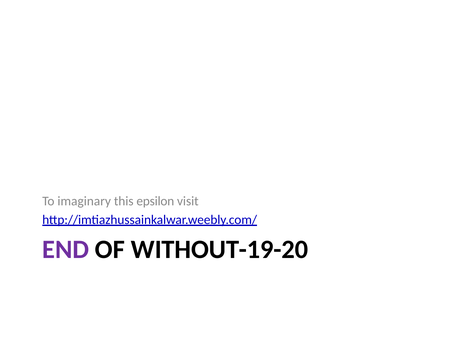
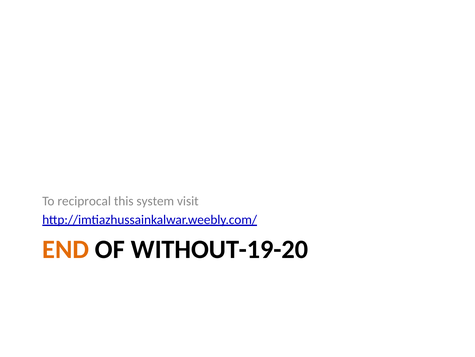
imaginary: imaginary -> reciprocal
epsilon: epsilon -> system
END colour: purple -> orange
